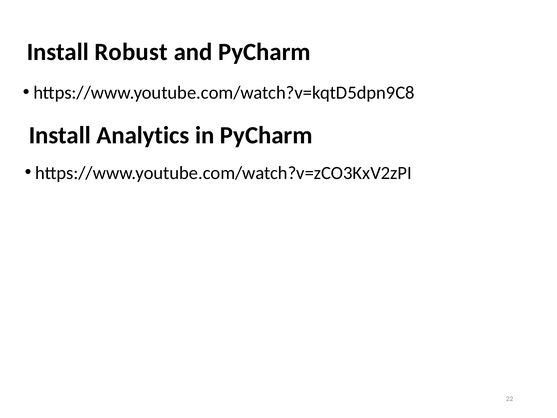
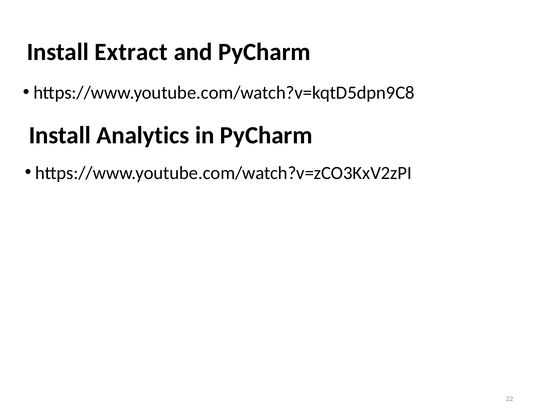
Robust: Robust -> Extract
